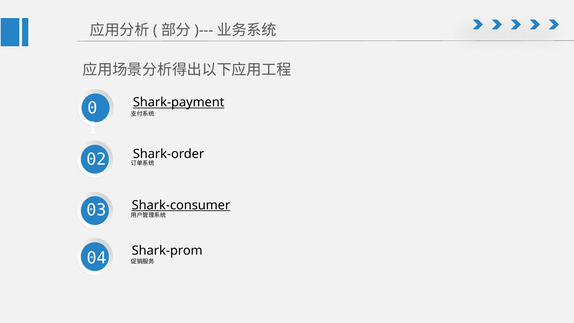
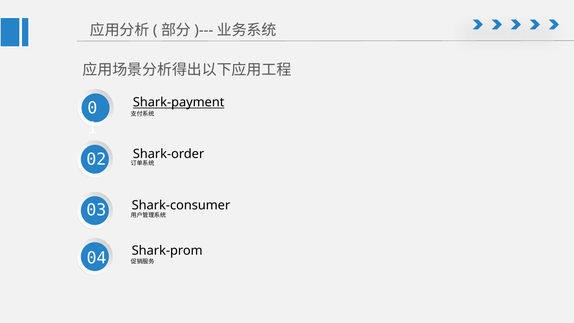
Shark-consumer underline: present -> none
